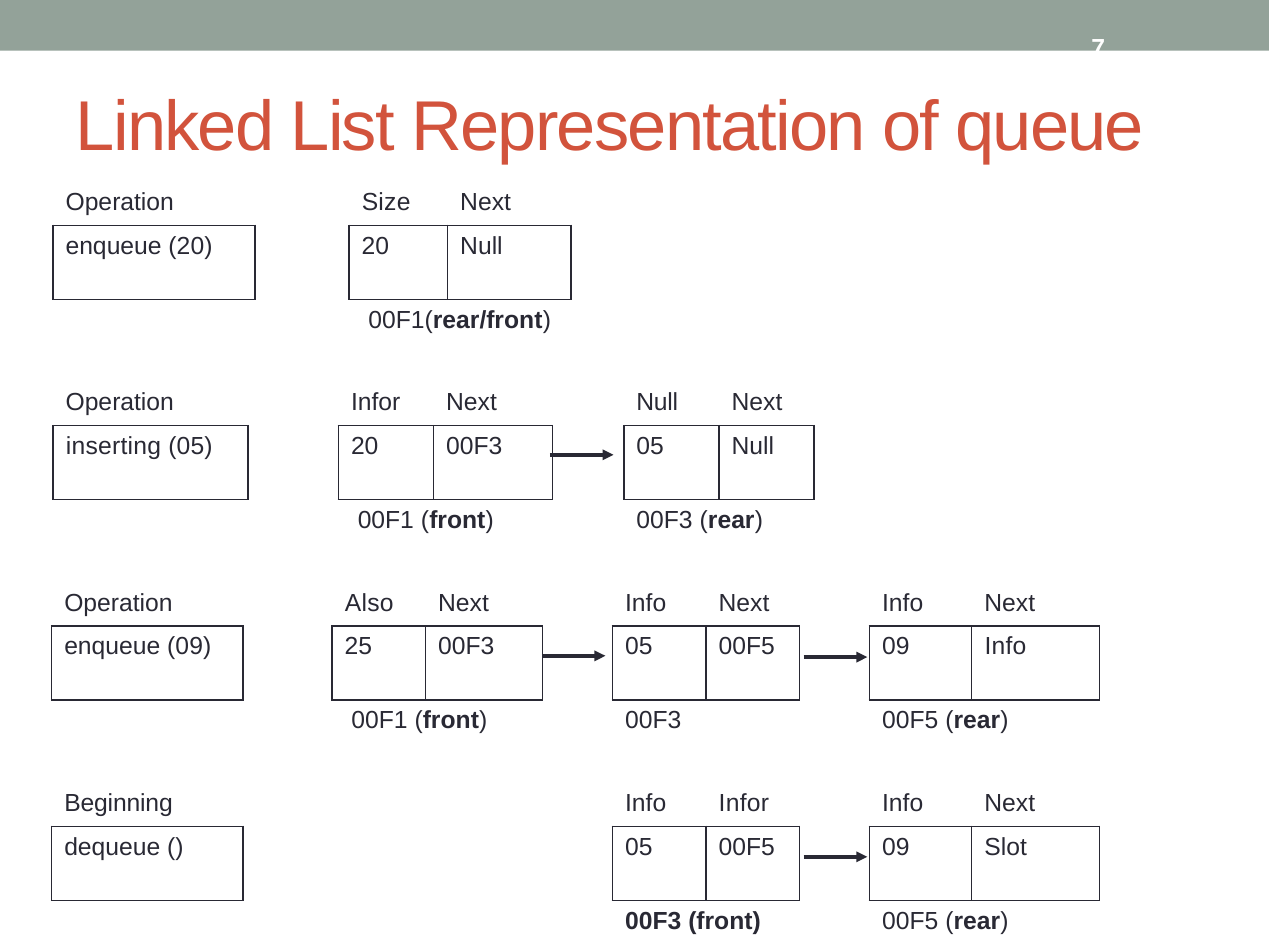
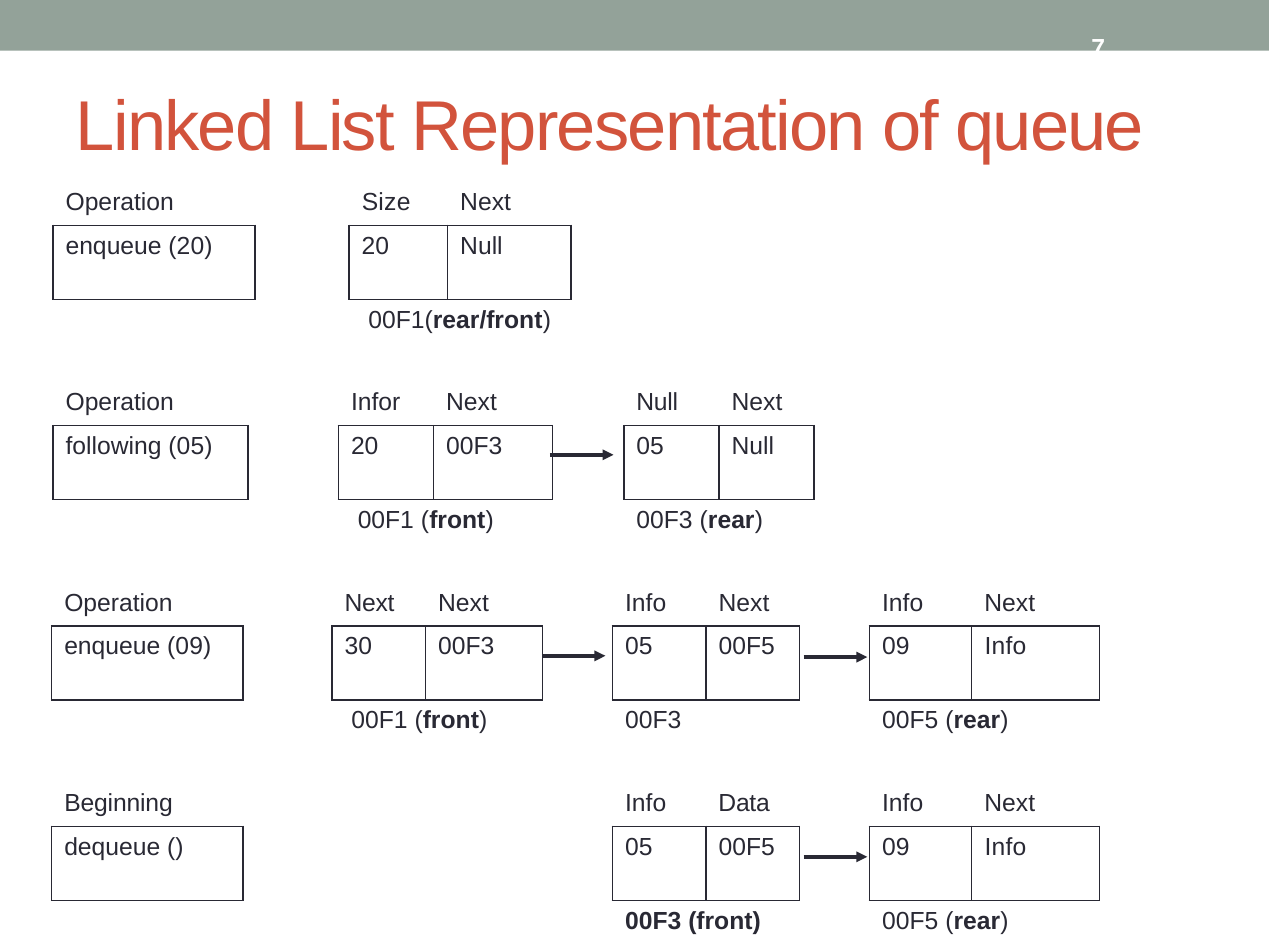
inserting: inserting -> following
Operation Also: Also -> Next
25: 25 -> 30
Info Infor: Infor -> Data
Slot at (1006, 847): Slot -> Info
